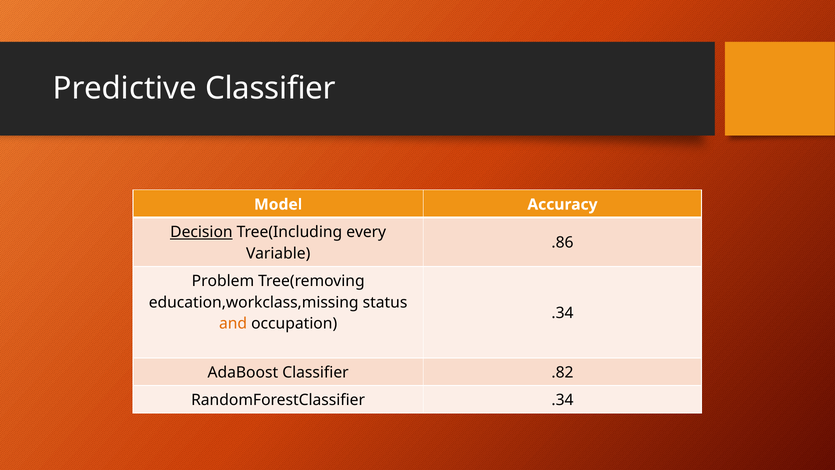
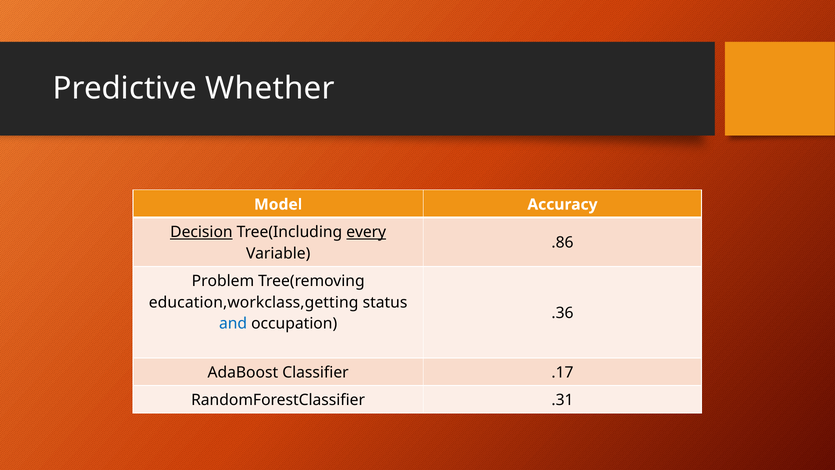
Predictive Classifier: Classifier -> Whether
every underline: none -> present
education,workclass,missing: education,workclass,missing -> education,workclass,getting
.34 at (563, 313): .34 -> .36
and colour: orange -> blue
.82: .82 -> .17
RandomForestClassifier .34: .34 -> .31
